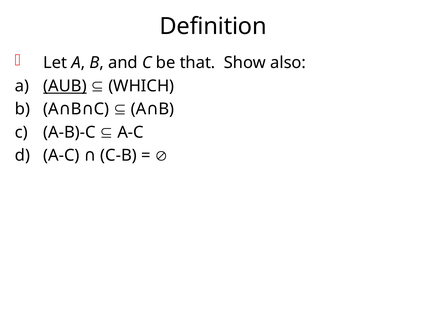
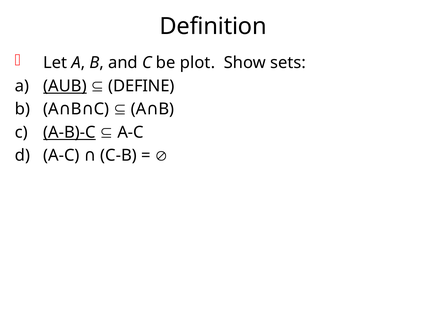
that: that -> plot
also: also -> sets
WHICH: WHICH -> DEFINE
A-B)-C underline: none -> present
